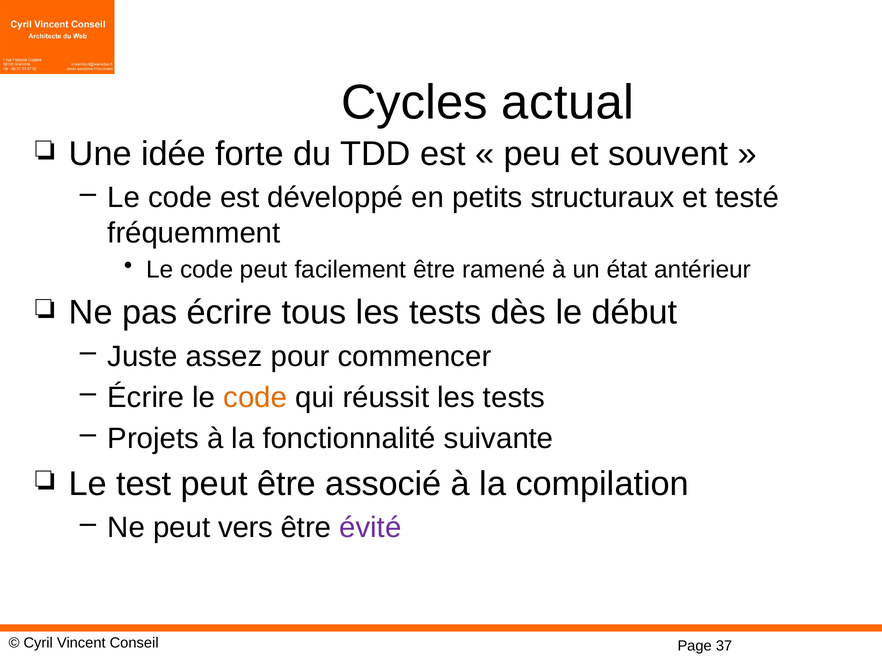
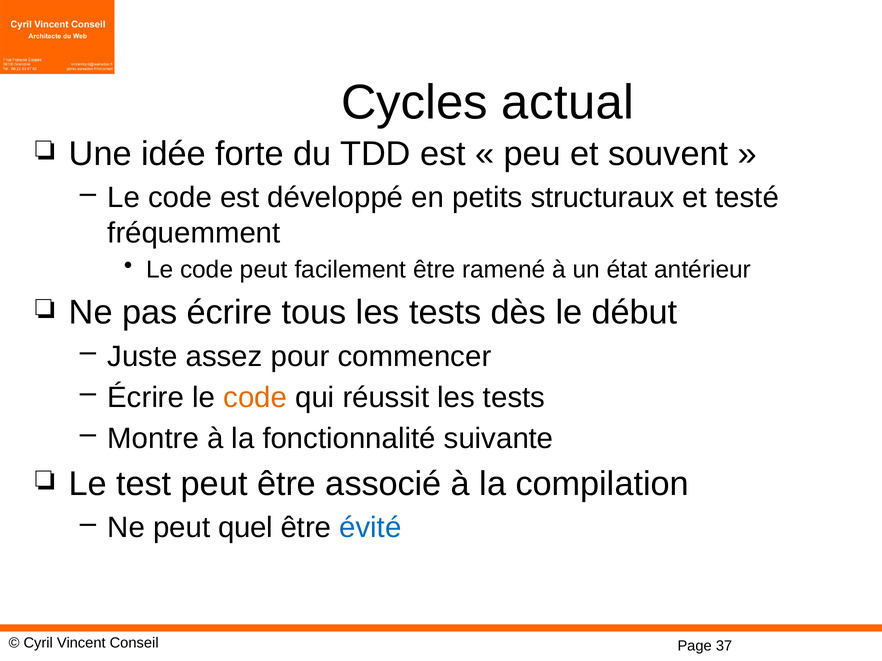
Projets: Projets -> Montre
vers: vers -> quel
évité colour: purple -> blue
